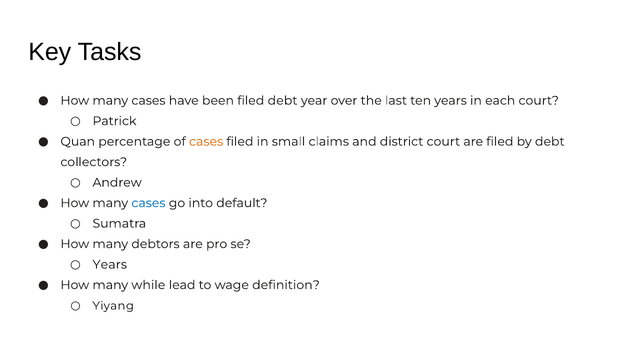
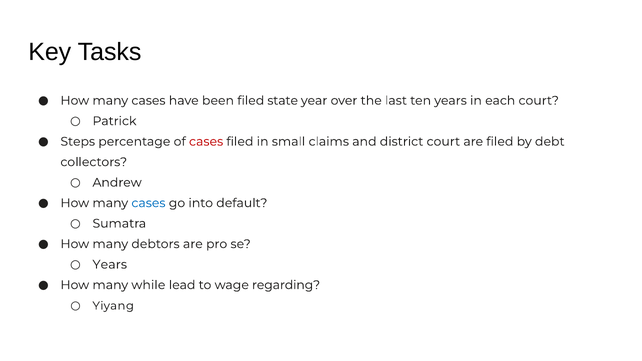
filed debt: debt -> state
Quan: Quan -> Steps
cases at (206, 142) colour: orange -> red
definition: definition -> regarding
